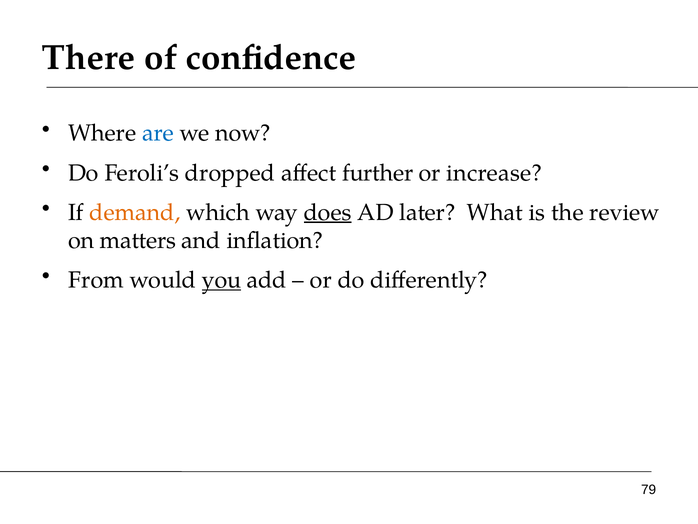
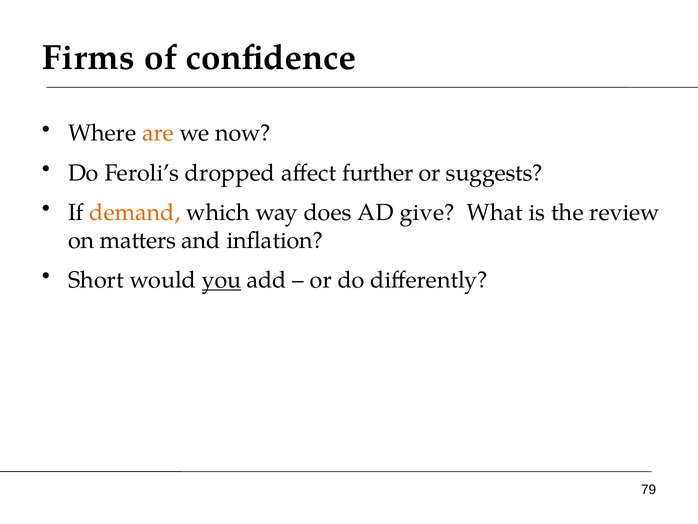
There: There -> Firms
are colour: blue -> orange
increase: increase -> suggests
does underline: present -> none
later: later -> give
From: From -> Short
